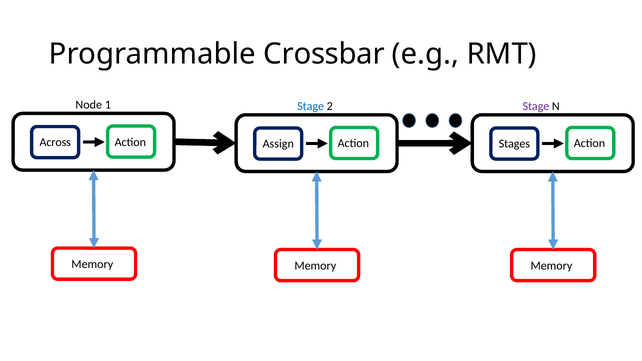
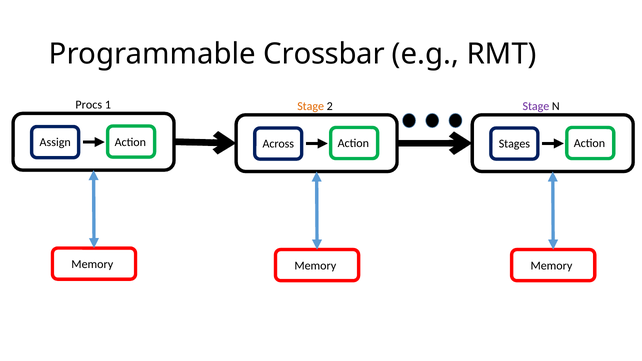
Node: Node -> Procs
Stage at (311, 107) colour: blue -> orange
Across: Across -> Assign
Assign: Assign -> Across
